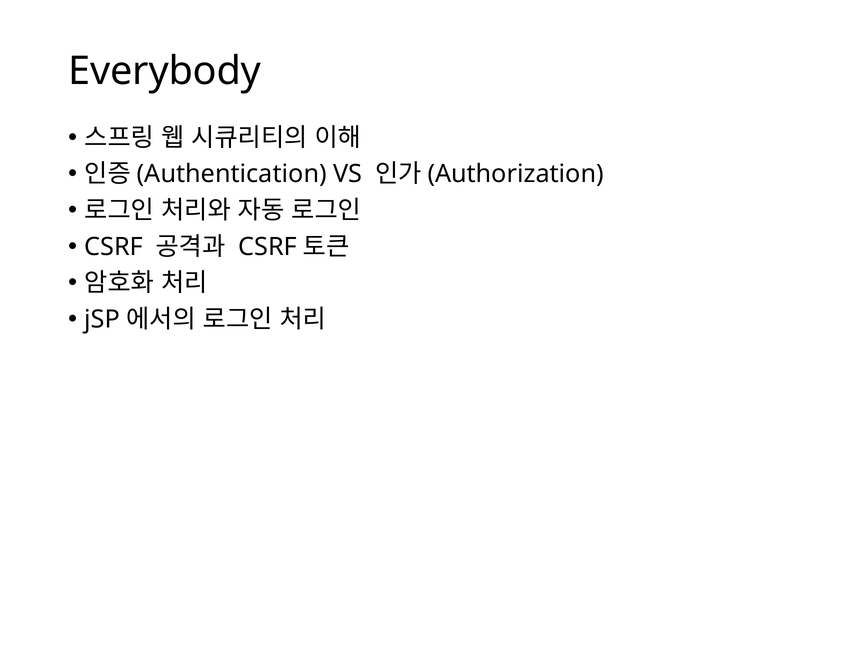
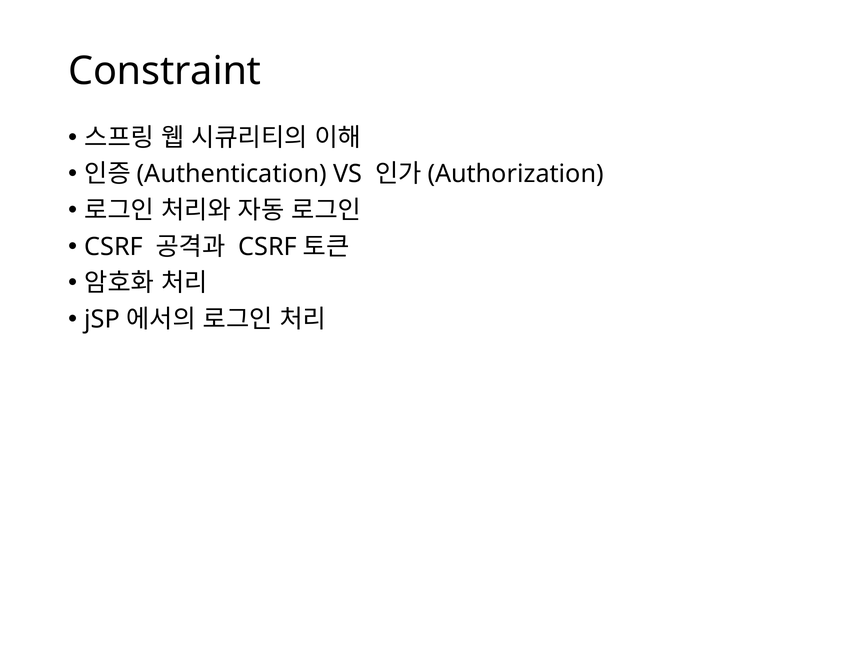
Everybody: Everybody -> Constraint
